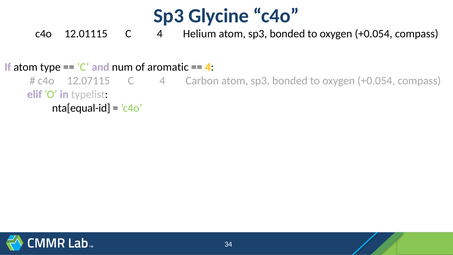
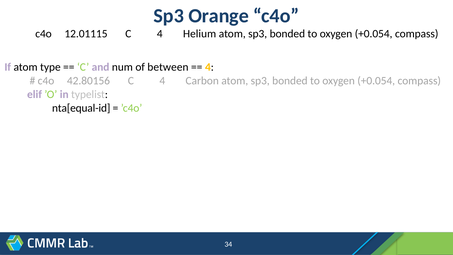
Glycine: Glycine -> Orange
aromatic: aromatic -> between
12.07115: 12.07115 -> 42.80156
